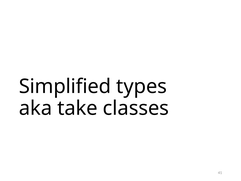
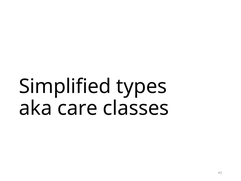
take: take -> care
